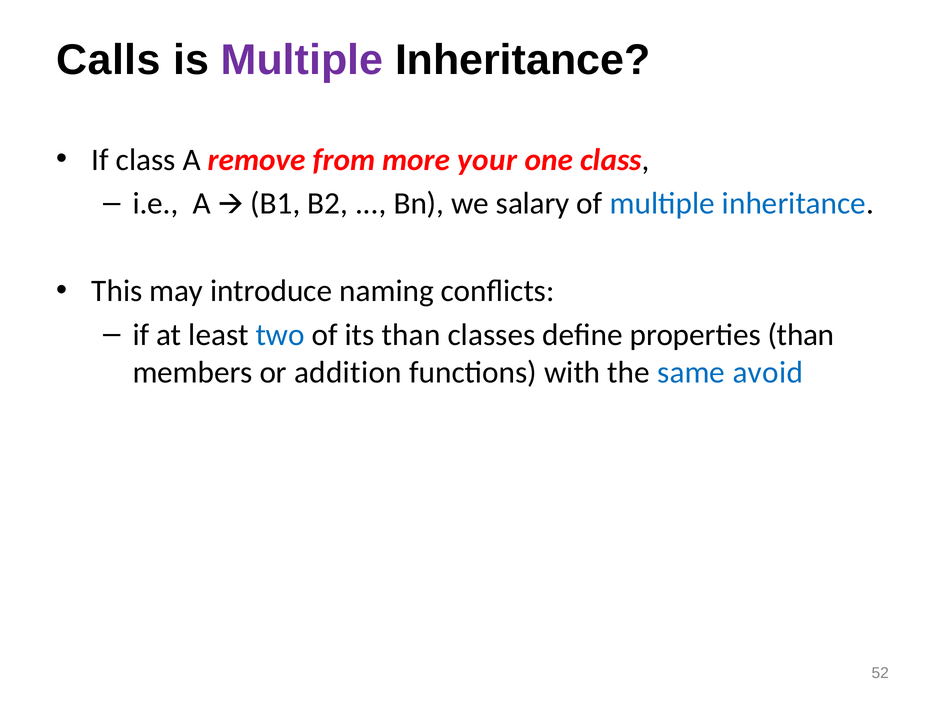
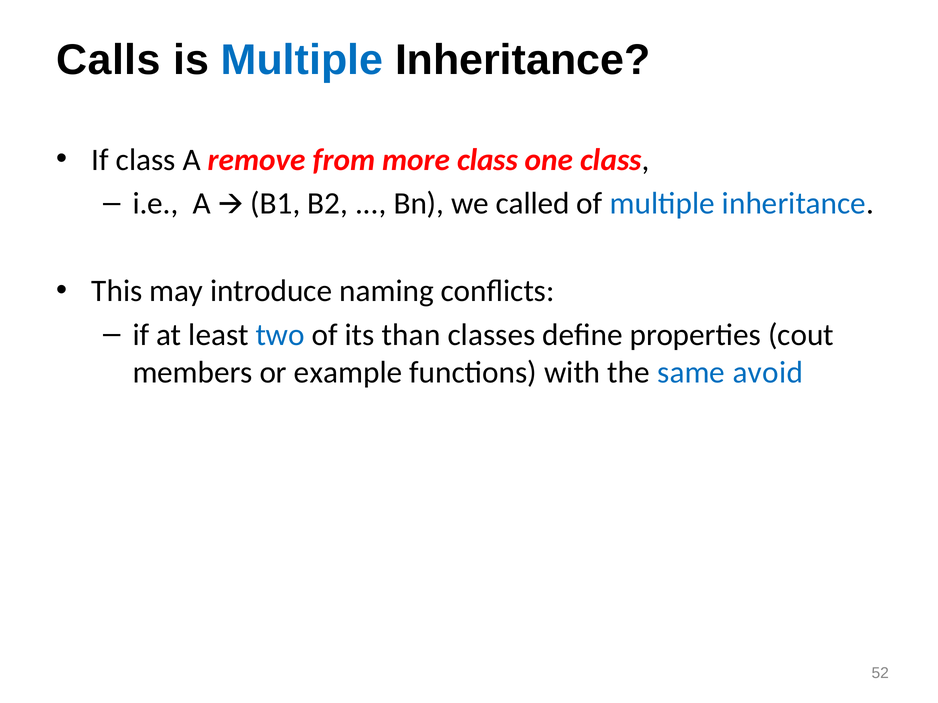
Multiple at (302, 60) colour: purple -> blue
more your: your -> class
salary: salary -> called
properties than: than -> cout
addition: addition -> example
